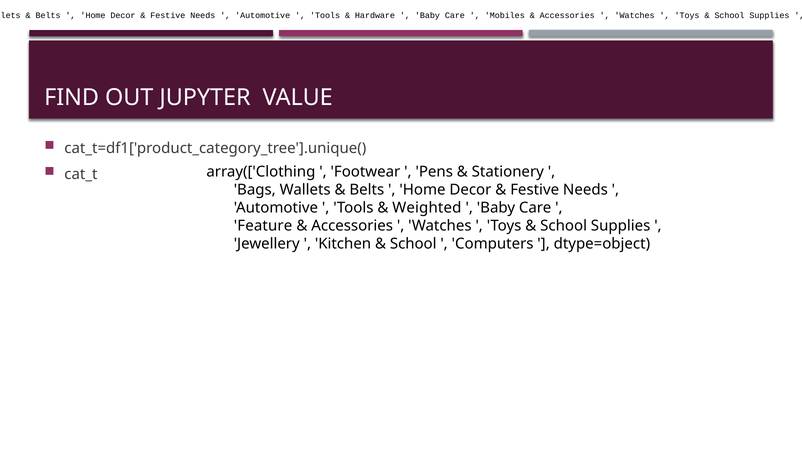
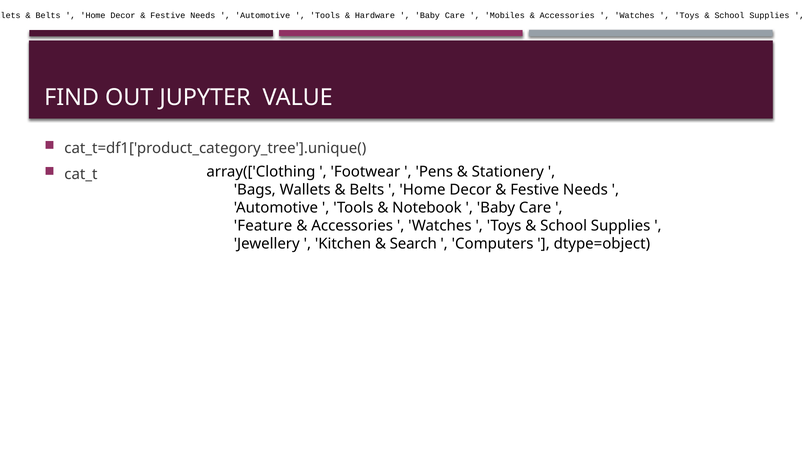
Weighted: Weighted -> Notebook
School at (413, 244): School -> Search
